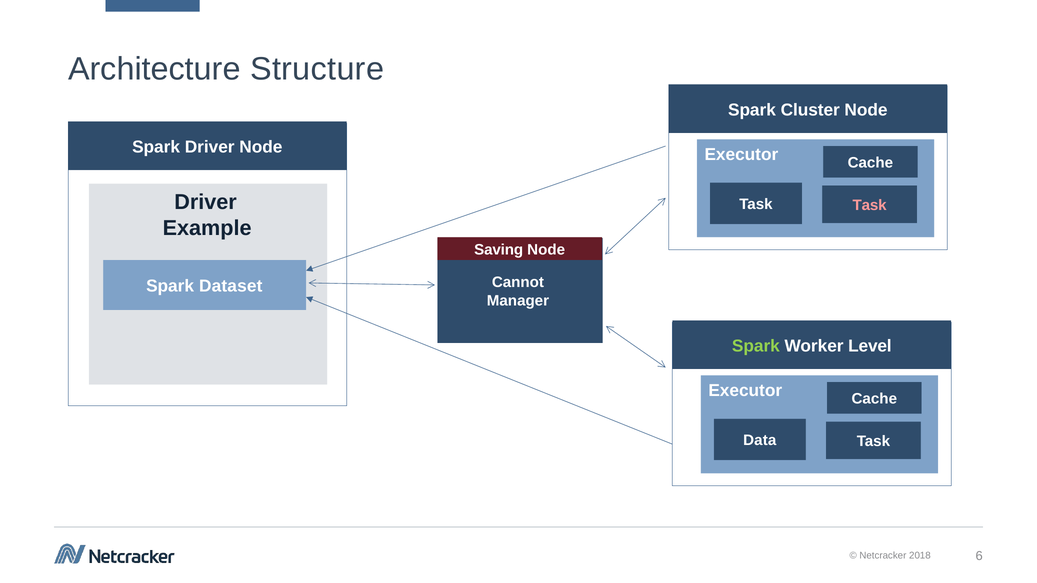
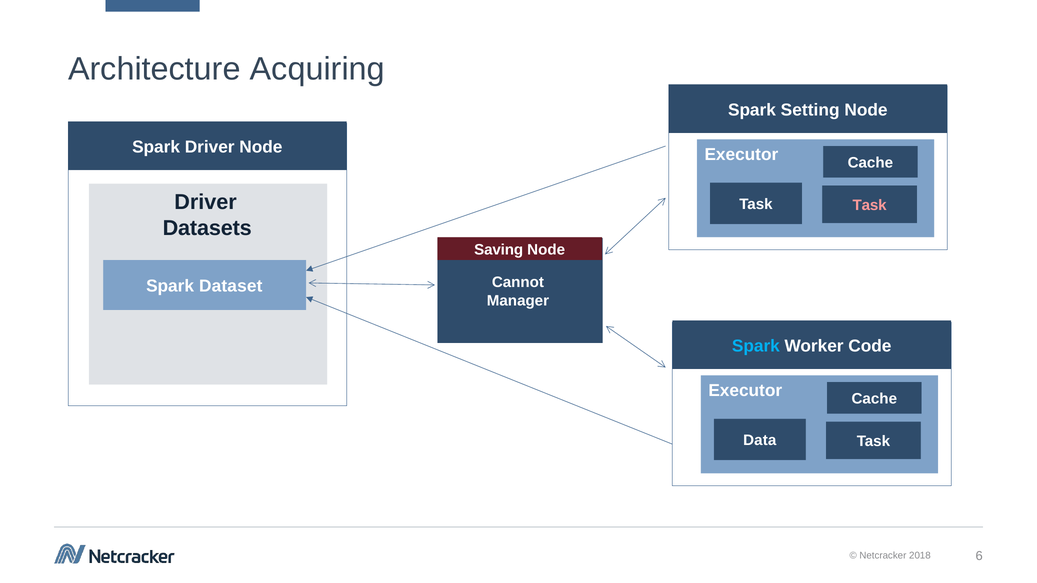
Structure: Structure -> Acquiring
Cluster: Cluster -> Setting
Example: Example -> Datasets
Spark at (756, 346) colour: light green -> light blue
Level: Level -> Code
